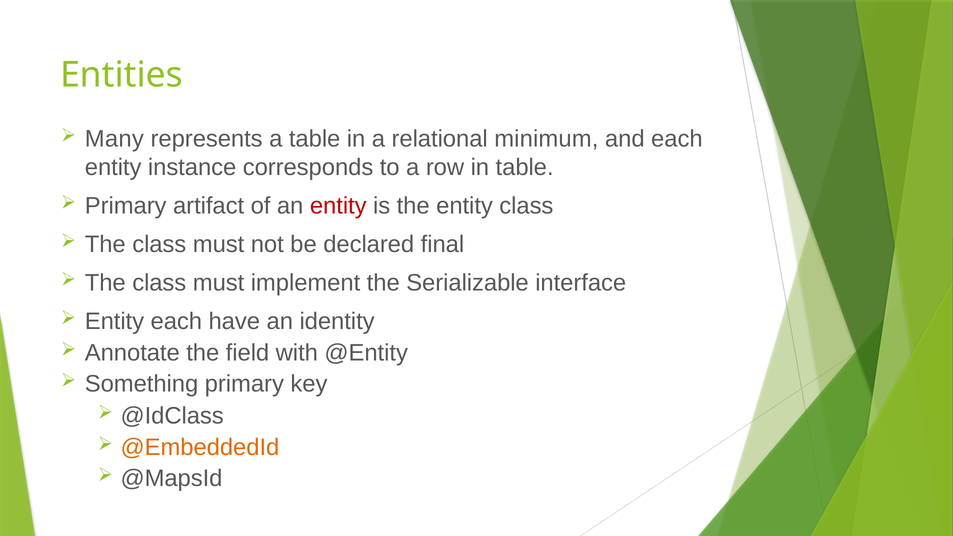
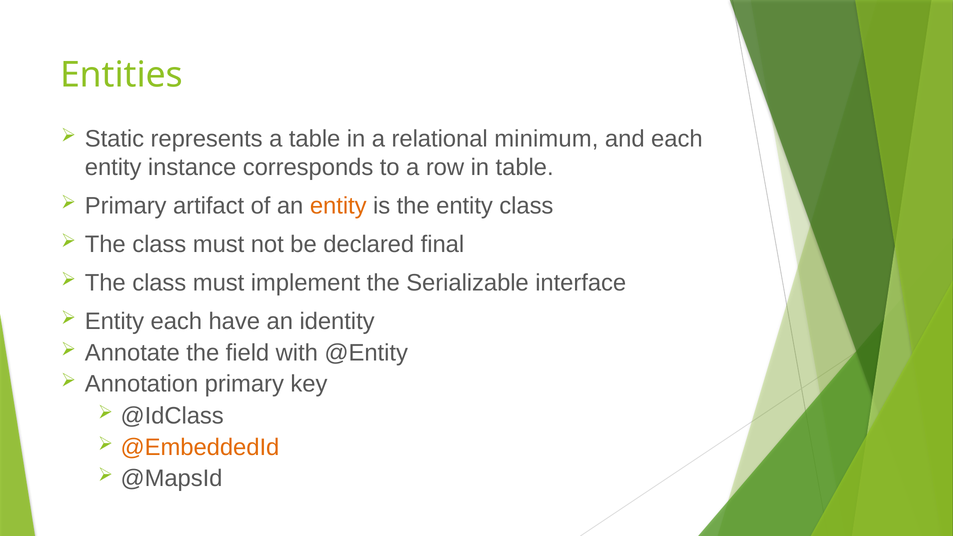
Many: Many -> Static
entity at (338, 206) colour: red -> orange
Something: Something -> Annotation
